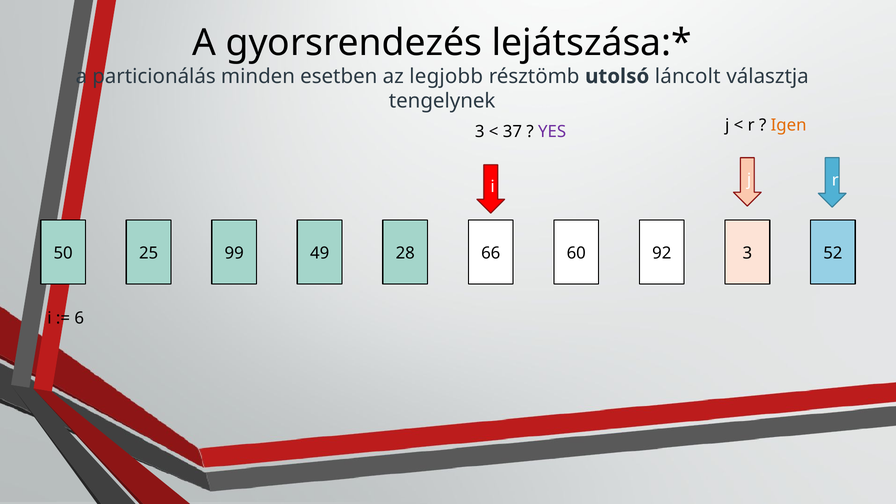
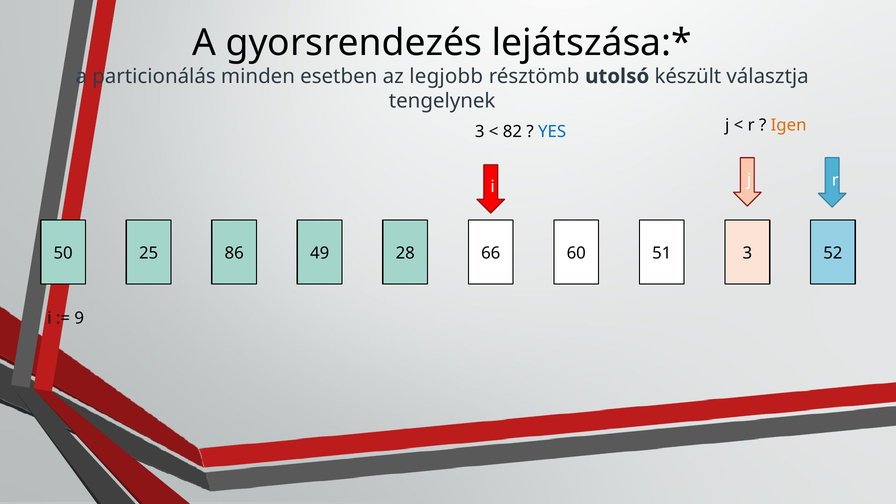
láncolt: láncolt -> készült
37: 37 -> 82
YES colour: purple -> blue
99: 99 -> 86
92: 92 -> 51
6: 6 -> 9
